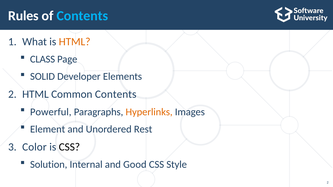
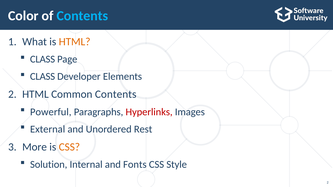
Rules: Rules -> Color
SOLID at (43, 77): SOLID -> CLASS
Hyperlinks colour: orange -> red
Element: Element -> External
Color: Color -> More
CSS at (69, 147) colour: black -> orange
Good: Good -> Fonts
